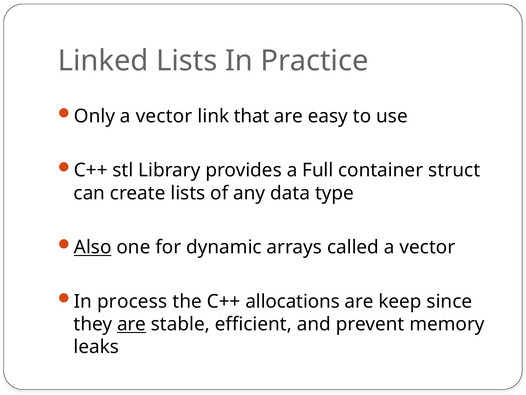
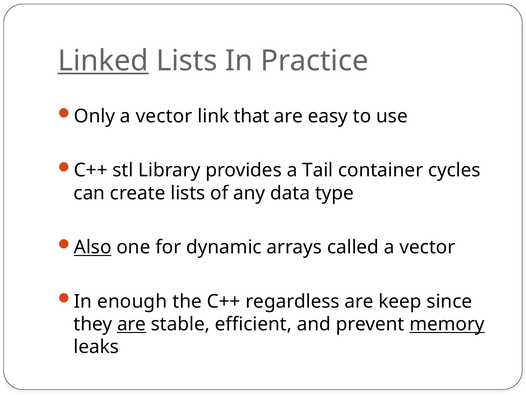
Linked underline: none -> present
Full: Full -> Tail
struct: struct -> cycles
process: process -> enough
allocations: allocations -> regardless
memory underline: none -> present
